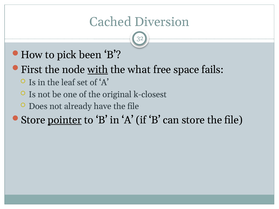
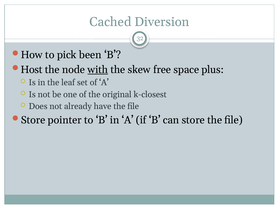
First: First -> Host
what: what -> skew
fails: fails -> plus
pointer underline: present -> none
